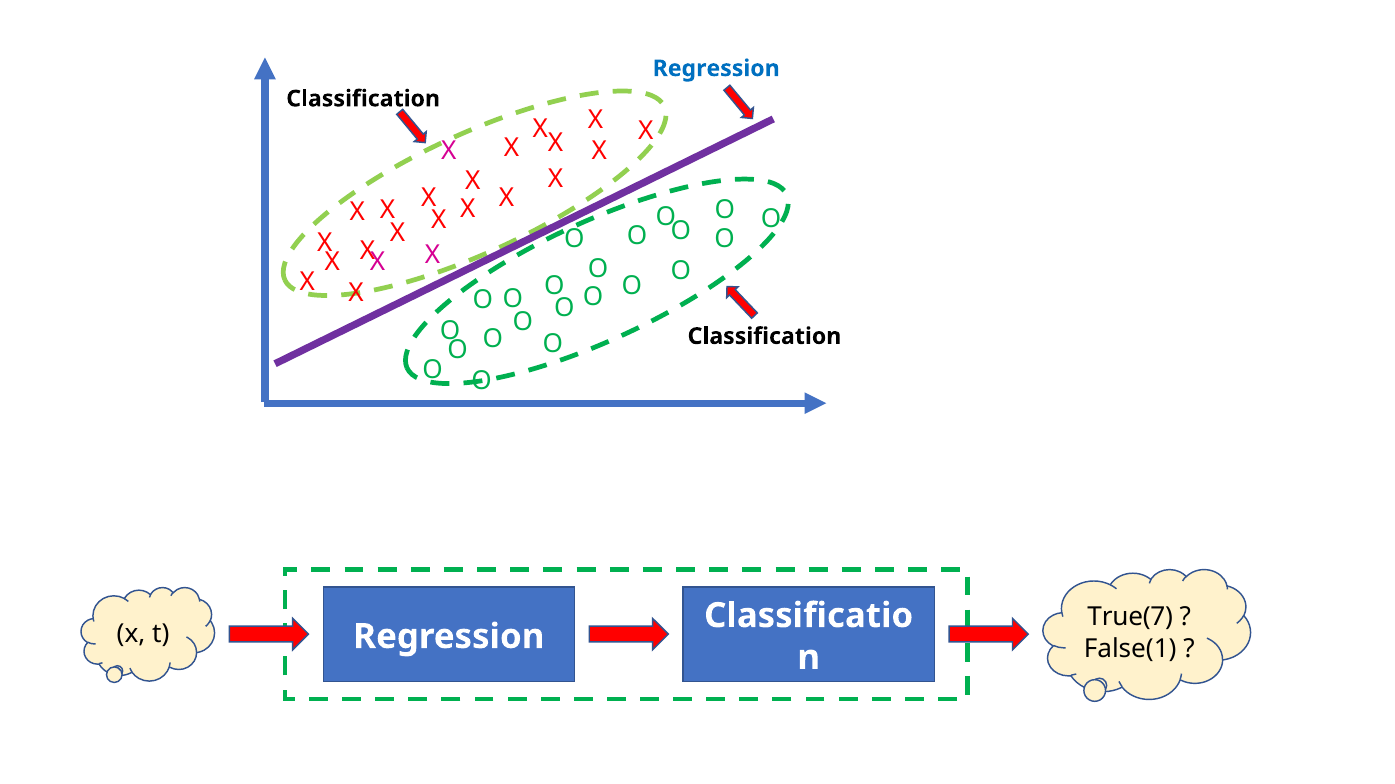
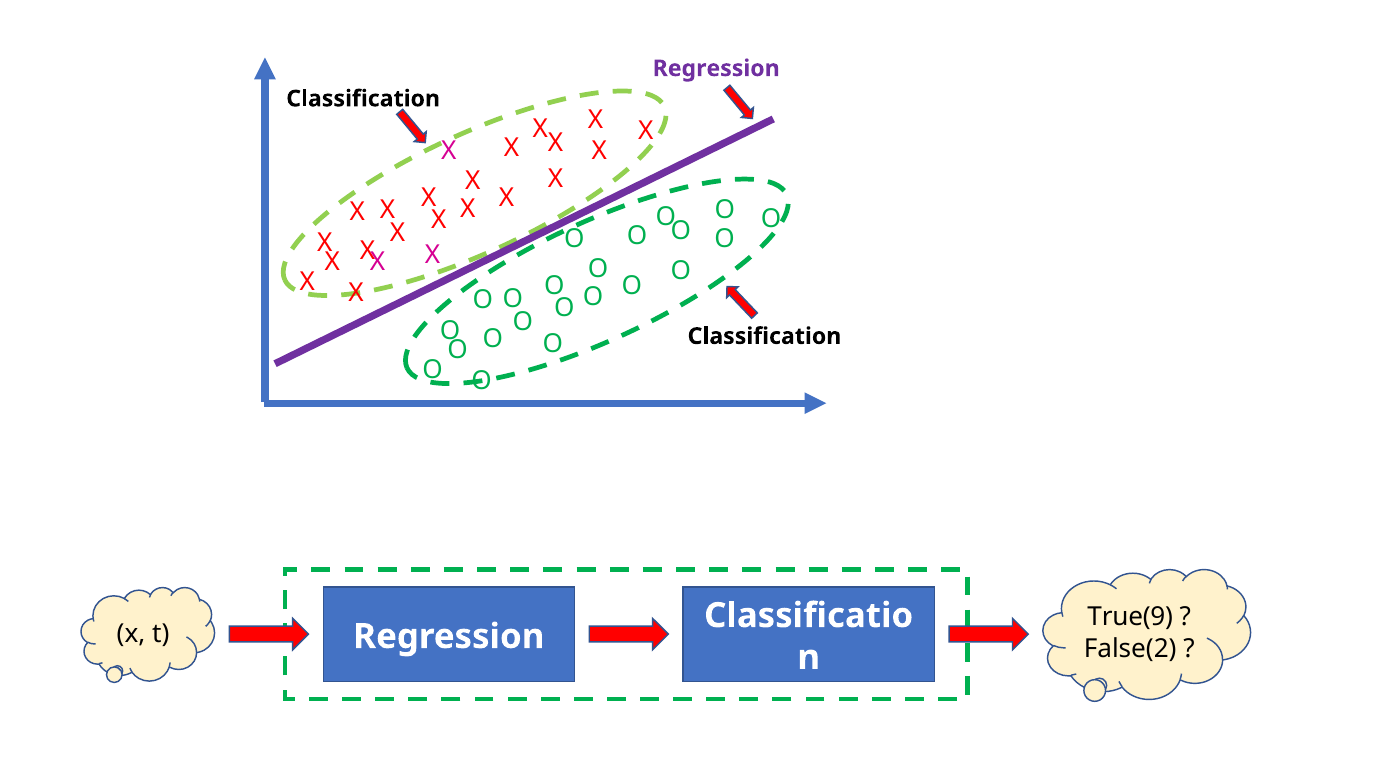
Regression at (716, 68) colour: blue -> purple
True(7: True(7 -> True(9
False(1: False(1 -> False(2
